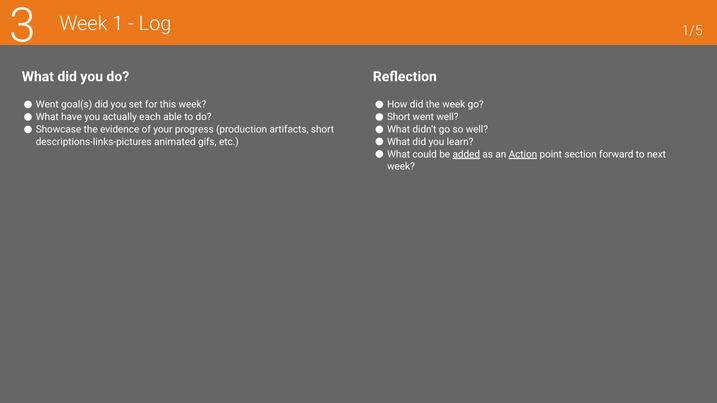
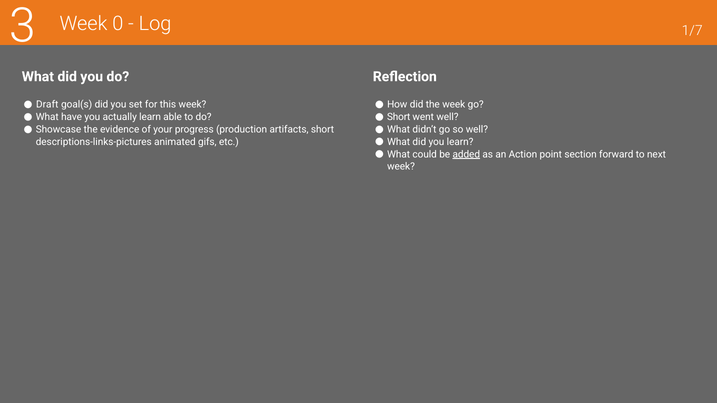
1: 1 -> 0
1/5: 1/5 -> 1/7
Went at (47, 105): Went -> Draft
actually each: each -> learn
Action underline: present -> none
